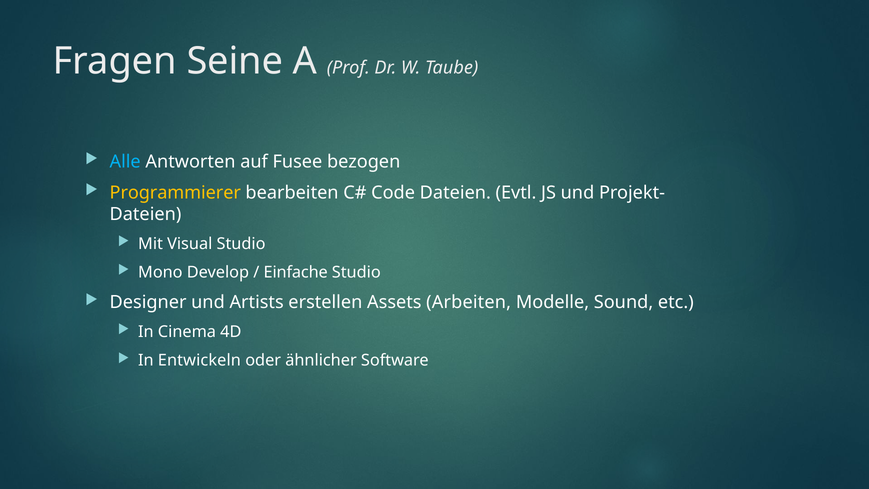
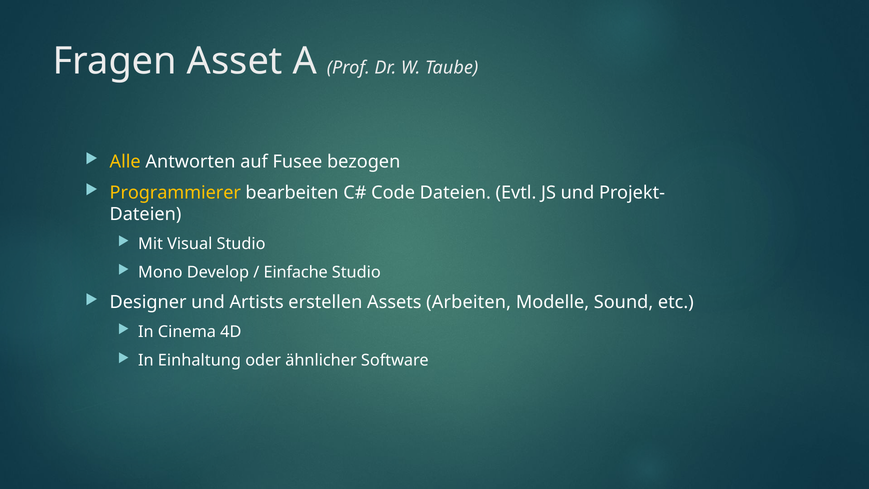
Seine: Seine -> Asset
Alle colour: light blue -> yellow
Entwickeln: Entwickeln -> Einhaltung
